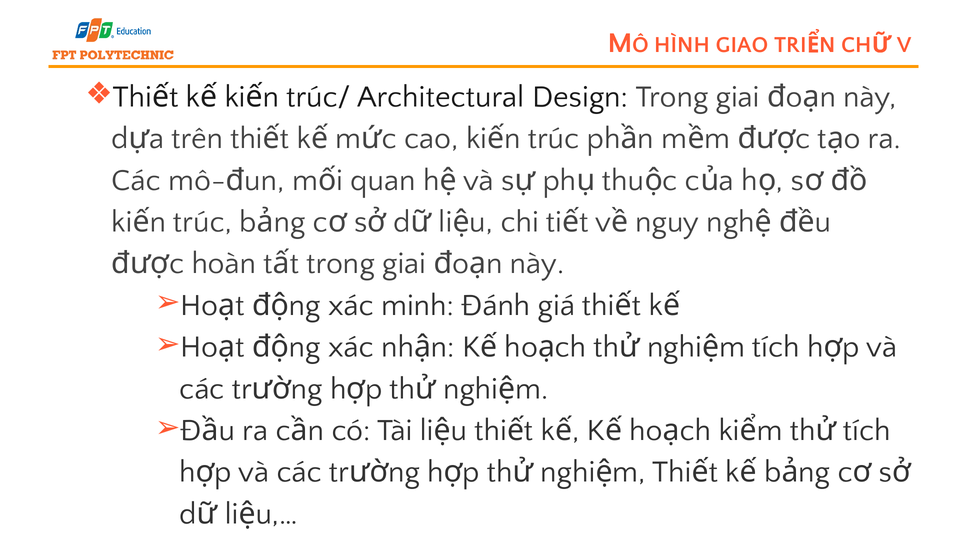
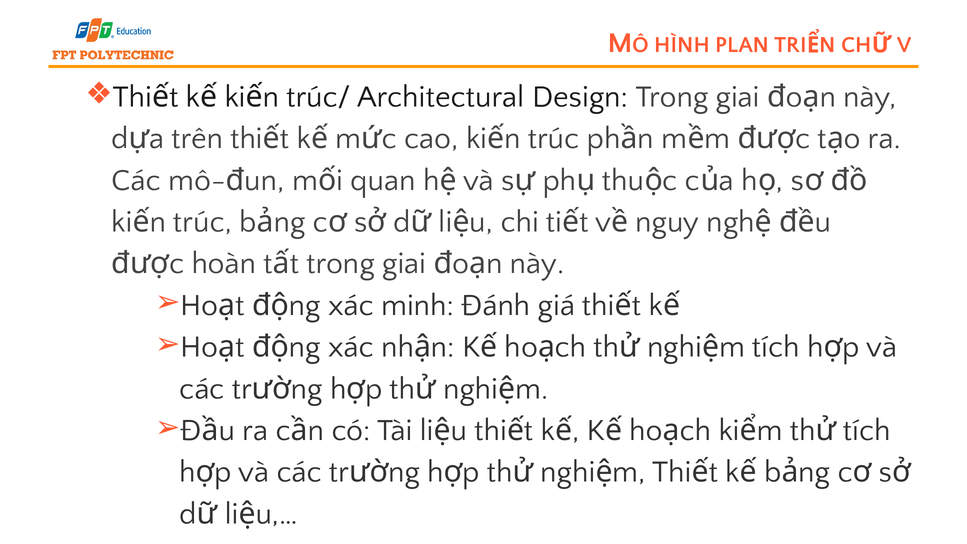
GIAO: GIAO -> PLAN
